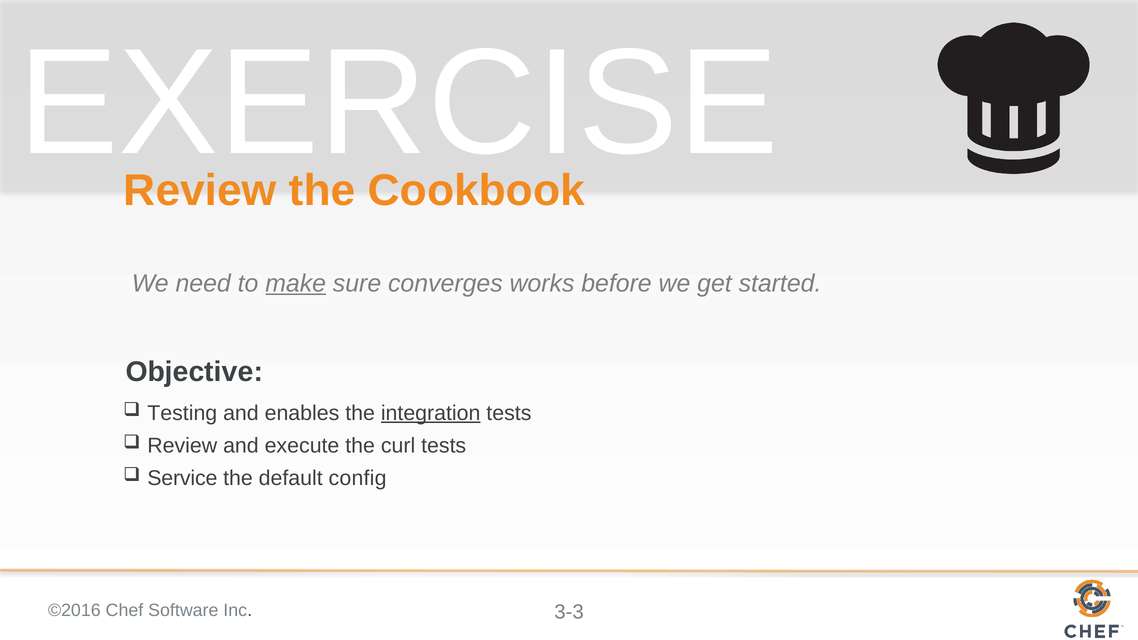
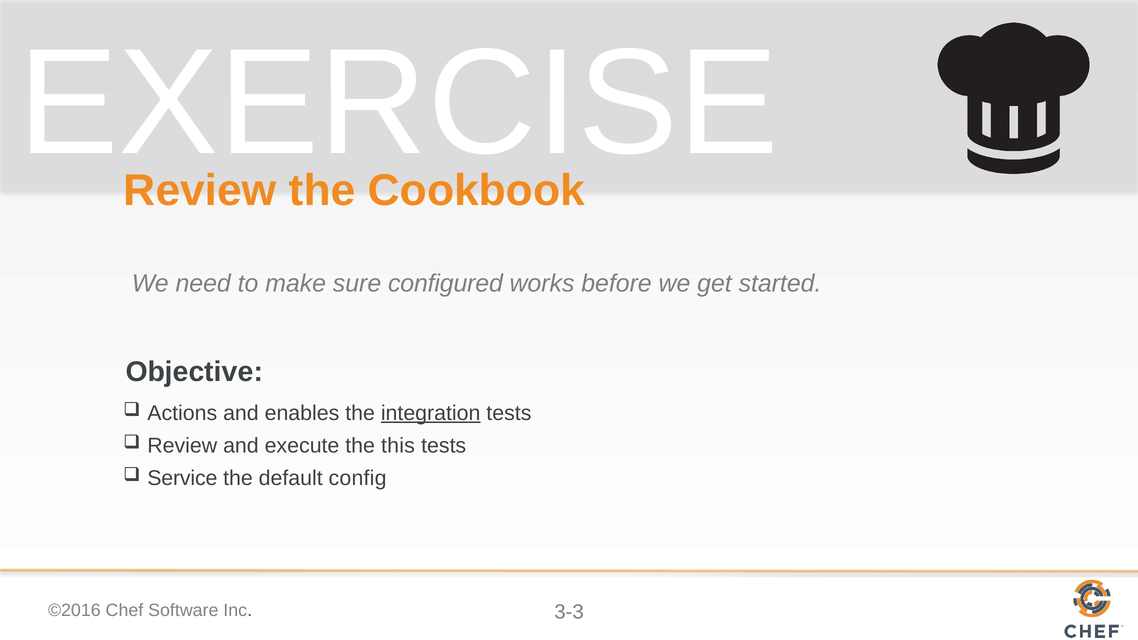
make underline: present -> none
converges: converges -> configured
Testing: Testing -> Actions
curl: curl -> this
